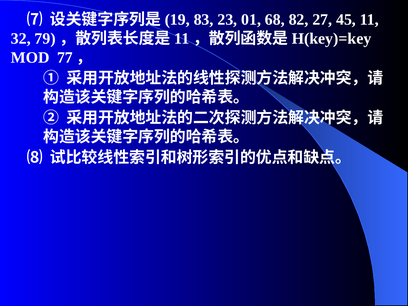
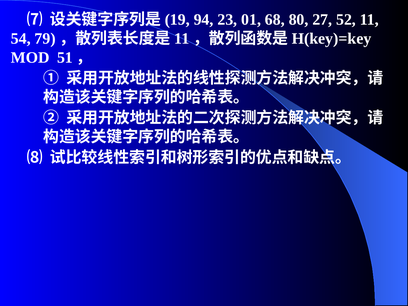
83: 83 -> 94
82: 82 -> 80
45: 45 -> 52
32: 32 -> 54
77: 77 -> 51
